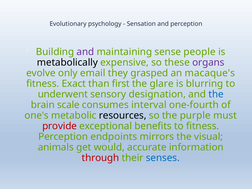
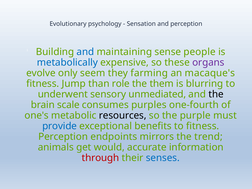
and at (85, 52) colour: purple -> blue
metabolically colour: black -> blue
email: email -> seem
grasped: grasped -> farming
Exact: Exact -> Jump
first: first -> role
glare: glare -> them
designation: designation -> unmediated
the at (216, 94) colour: blue -> black
interval: interval -> purples
provide colour: red -> blue
visual: visual -> trend
